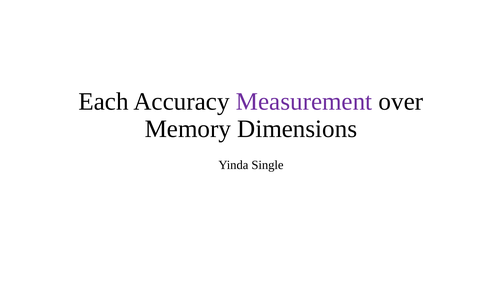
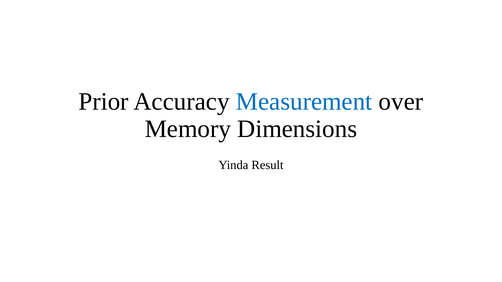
Each: Each -> Prior
Measurement colour: purple -> blue
Single: Single -> Result
